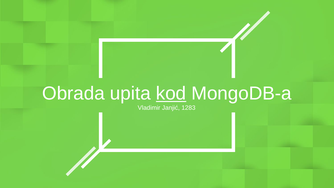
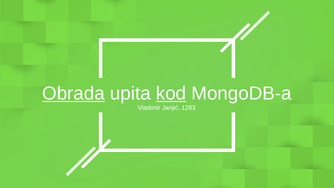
Obrada underline: none -> present
